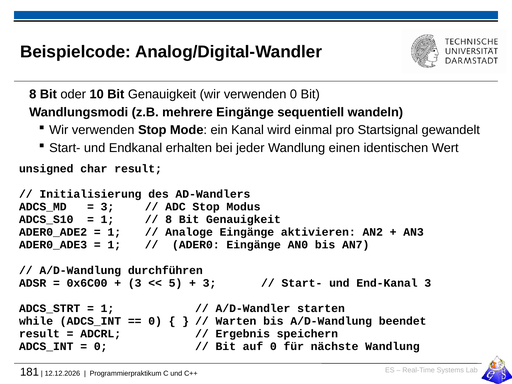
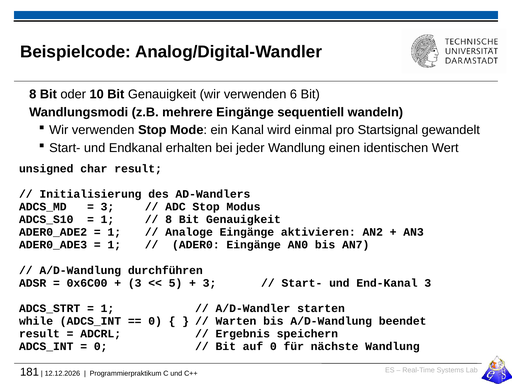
verwenden 0: 0 -> 6
